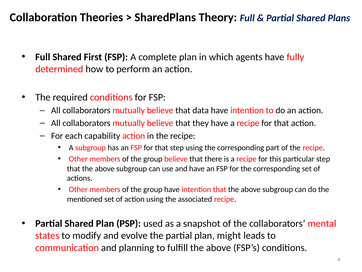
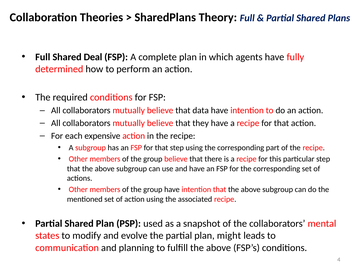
First: First -> Deal
capability: capability -> expensive
